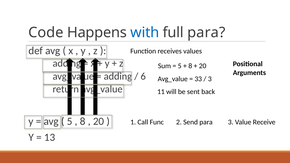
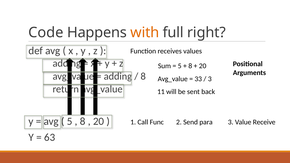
with colour: blue -> orange
full para: para -> right
6 at (143, 76): 6 -> 8
13: 13 -> 63
